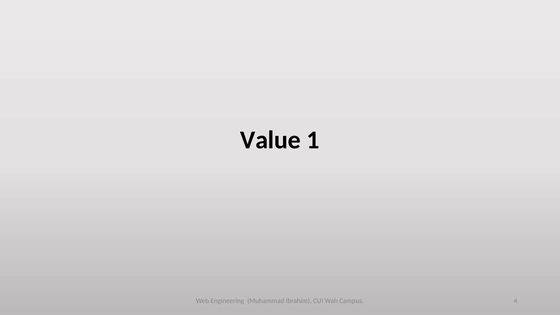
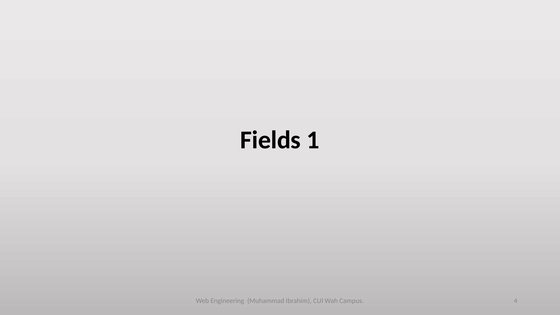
Value: Value -> Fields
